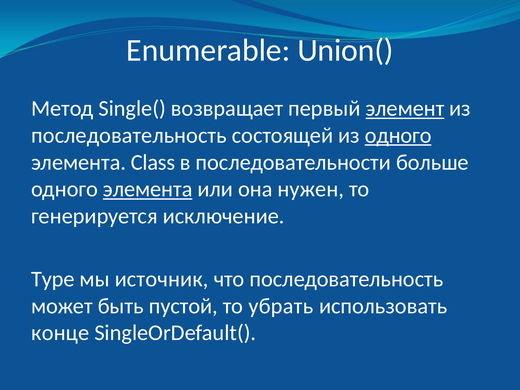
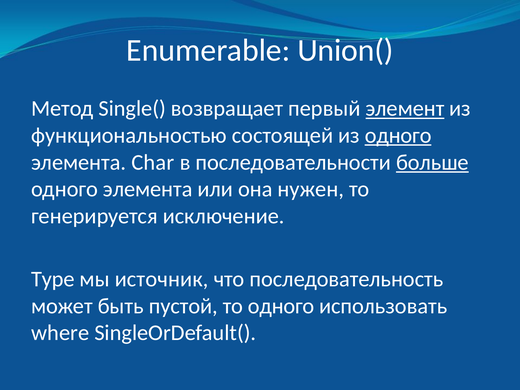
последовательность at (129, 135): последовательность -> функциональностью
Class: Class -> Char
больше underline: none -> present
элемента at (148, 189) underline: present -> none
то убрать: убрать -> одного
конце: конце -> where
